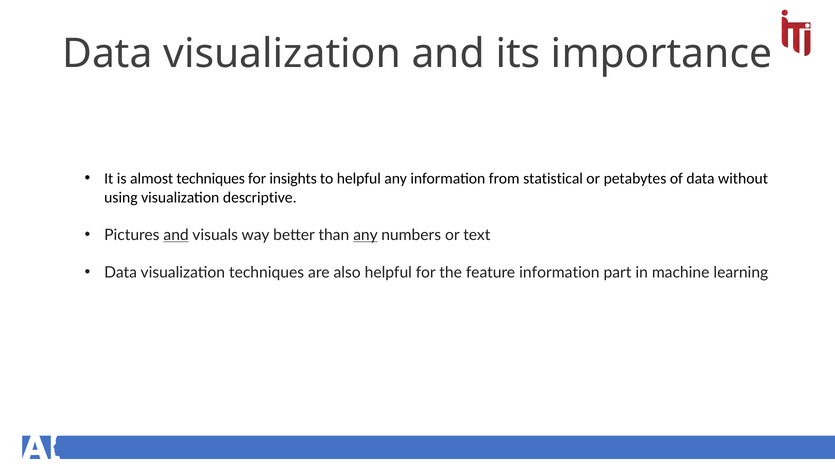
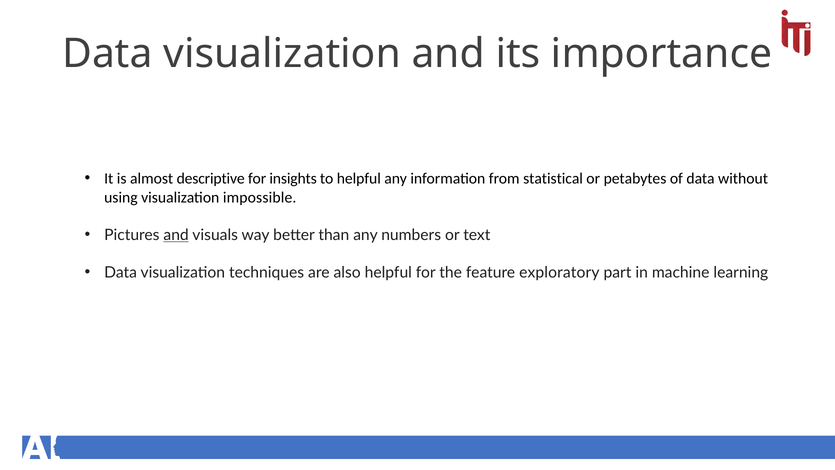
almost techniques: techniques -> descriptive
descriptive: descriptive -> impossible
any at (366, 235) underline: present -> none
feature information: information -> exploratory
